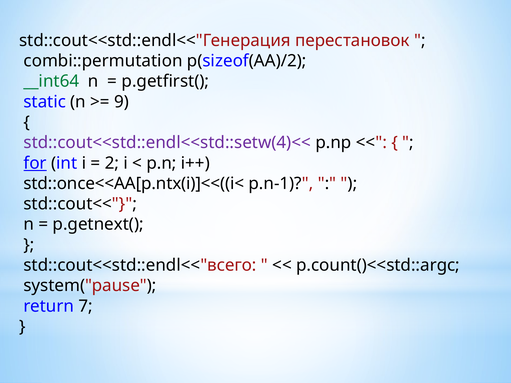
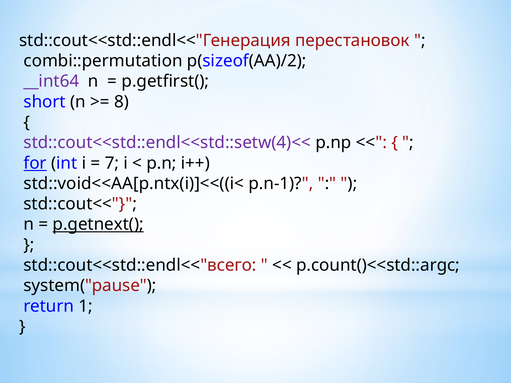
__int64 colour: green -> purple
static: static -> short
9: 9 -> 8
2: 2 -> 7
std::once<<AA[p.ntx(i)]<<((i<: std::once<<AA[p.ntx(i)]<<((i< -> std::void<<AA[p.ntx(i)]<<((i<
p.getnext( underline: none -> present
7: 7 -> 1
